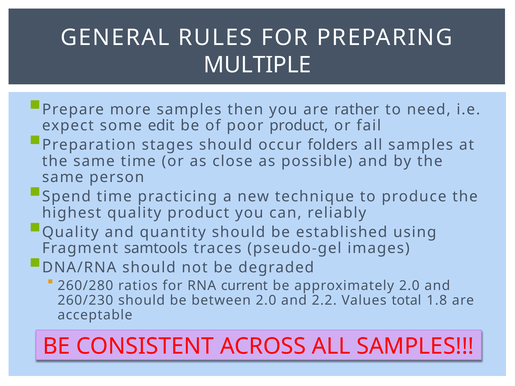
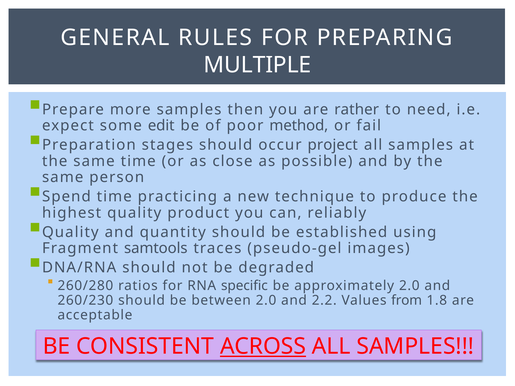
poor product: product -> method
folders: folders -> project
current: current -> specific
total: total -> from
ACROSS underline: none -> present
